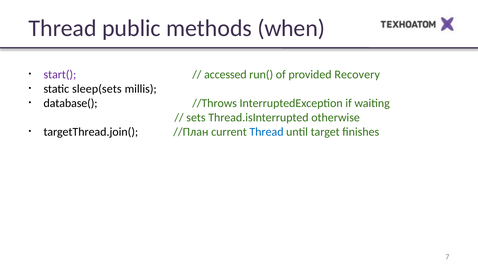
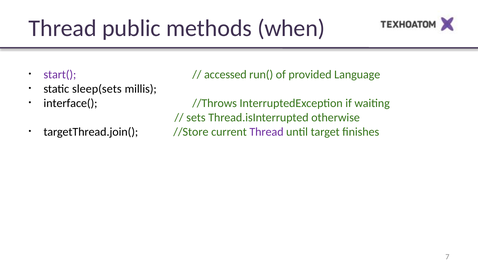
Recovery: Recovery -> Language
database(: database( -> interface(
//План: //План -> //Store
Thread at (266, 132) colour: blue -> purple
